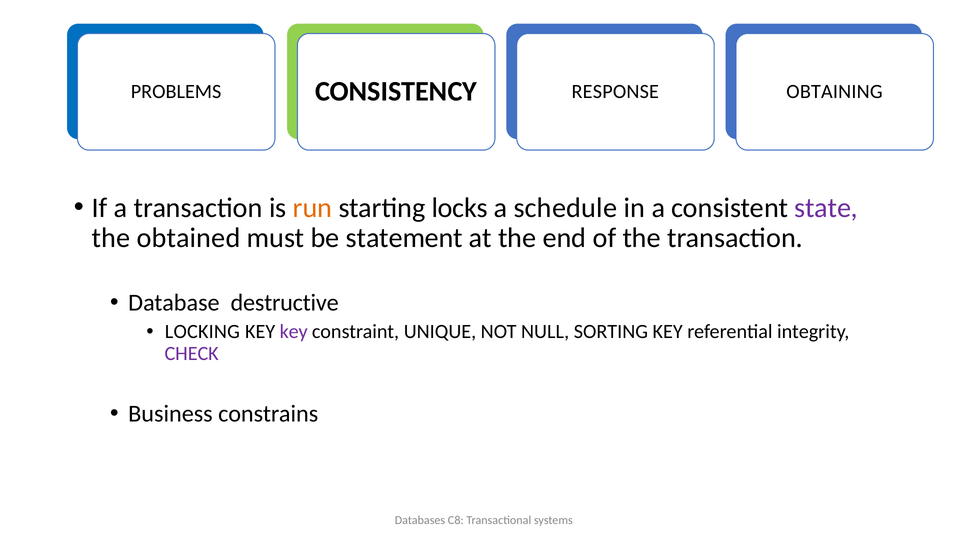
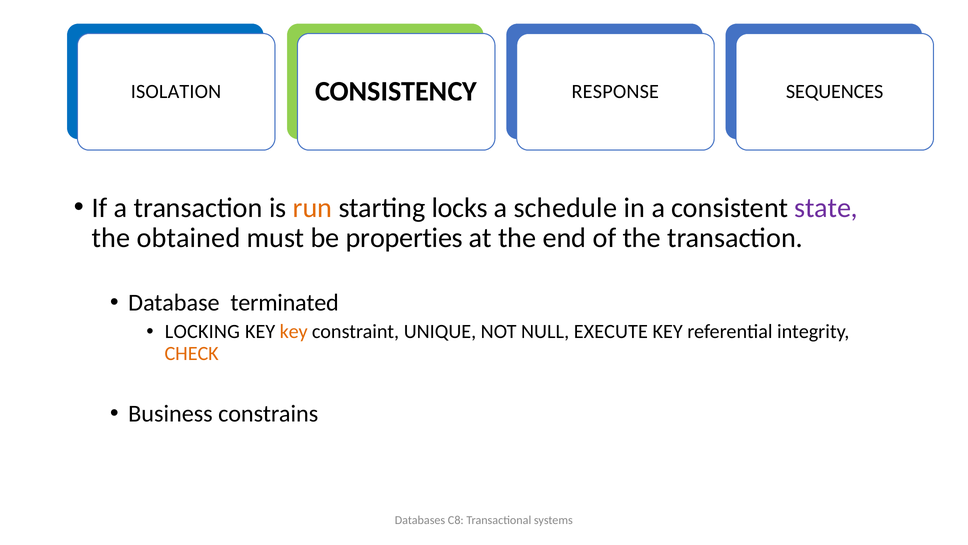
PROBLEMS: PROBLEMS -> ISOLATION
OBTAINING: OBTAINING -> SEQUENCES
statement: statement -> properties
destructive: destructive -> terminated
key at (294, 331) colour: purple -> orange
SORTING: SORTING -> EXECUTE
CHECK colour: purple -> orange
